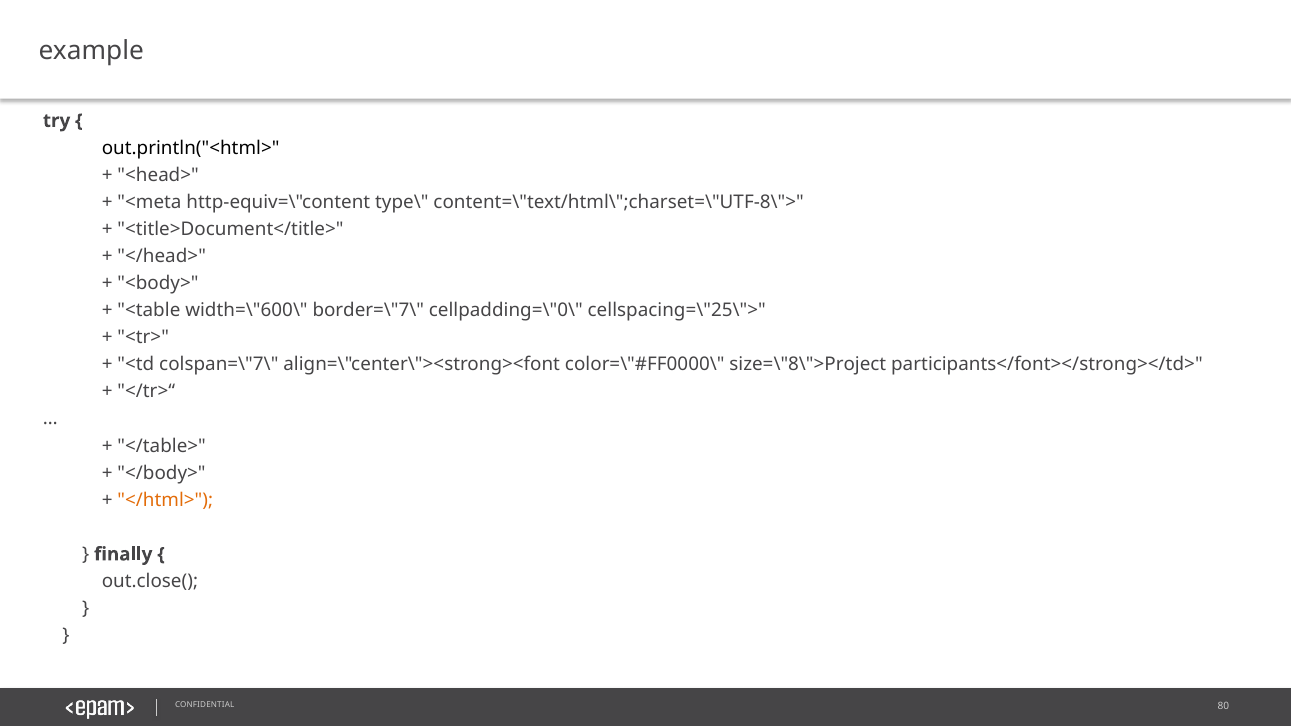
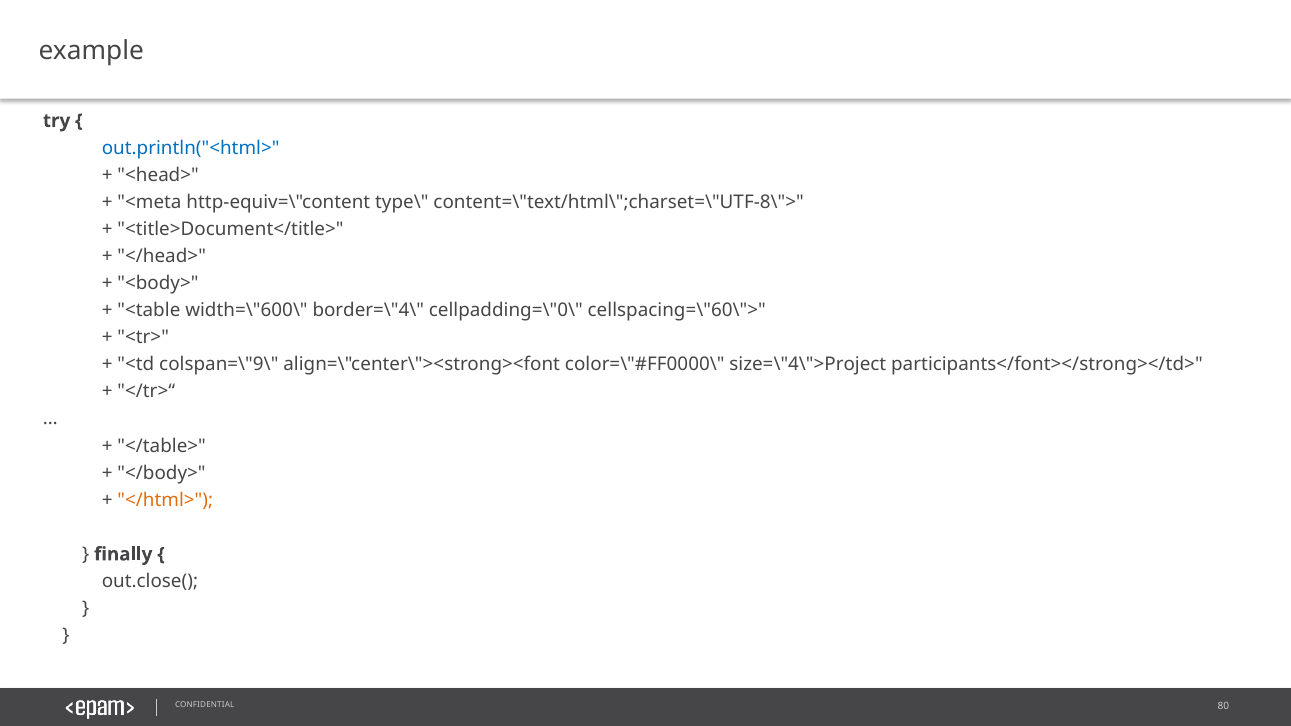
out.println("<html> colour: black -> blue
border=\"7\: border=\"7\ -> border=\"4\
cellspacing=\"25\">: cellspacing=\"25\"> -> cellspacing=\"60\">
colspan=\"7\: colspan=\"7\ -> colspan=\"9\
size=\"8\">Project: size=\"8\">Project -> size=\"4\">Project
